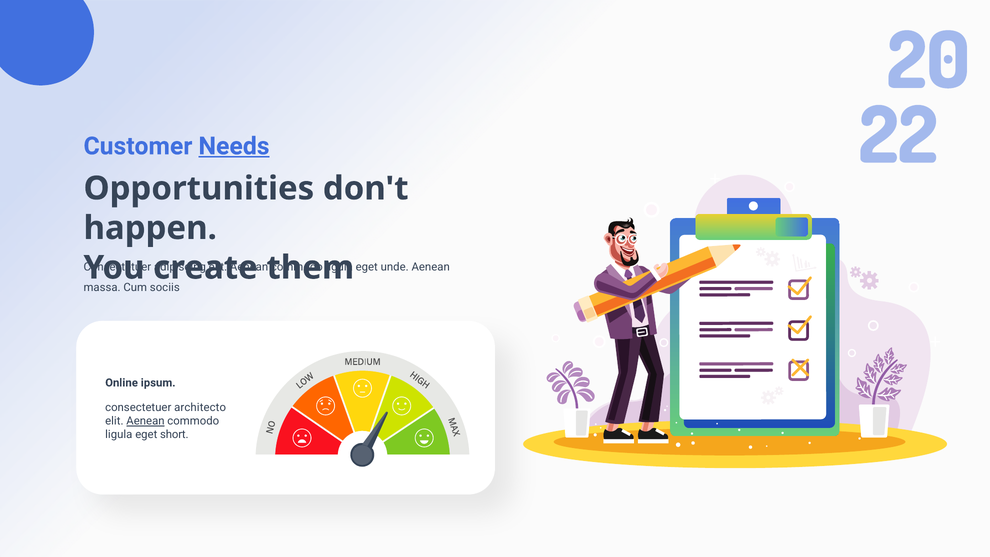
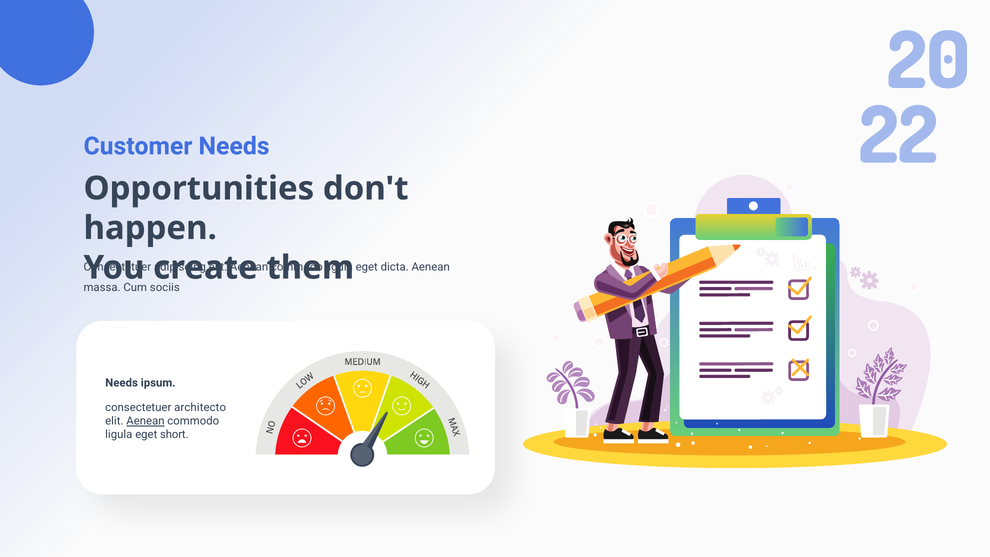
Needs at (234, 146) underline: present -> none
unde: unde -> dicta
Online at (122, 383): Online -> Needs
